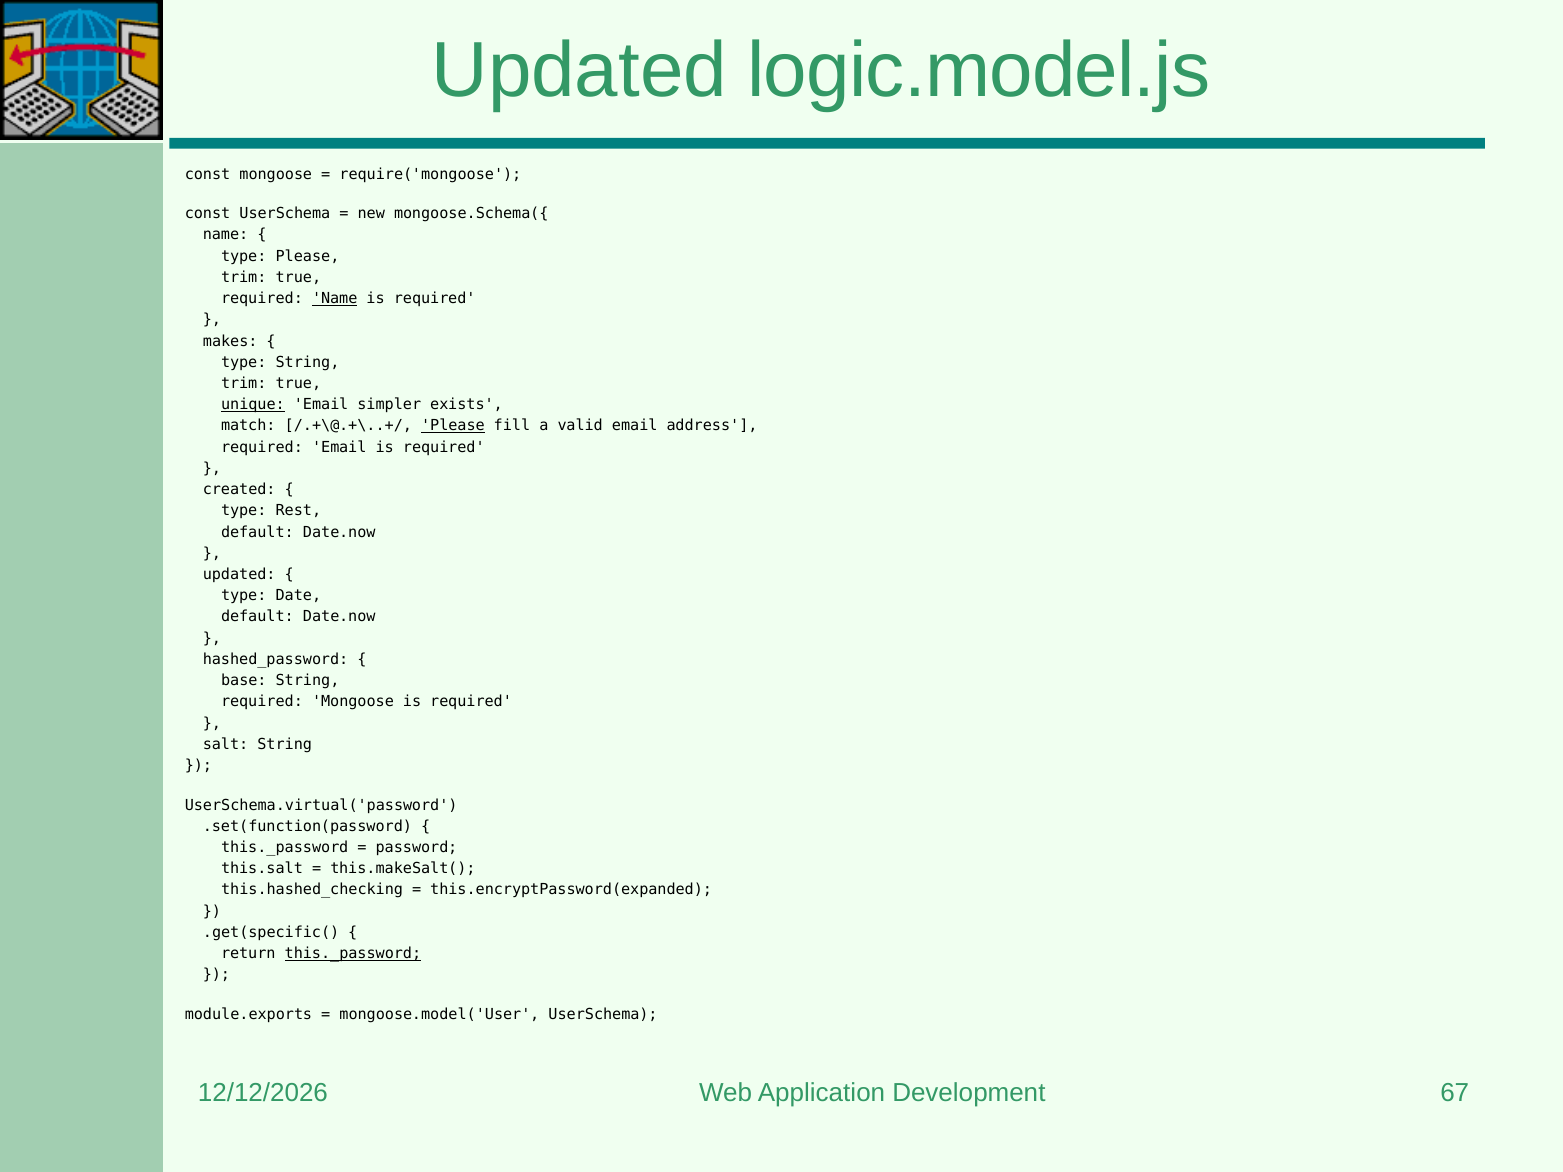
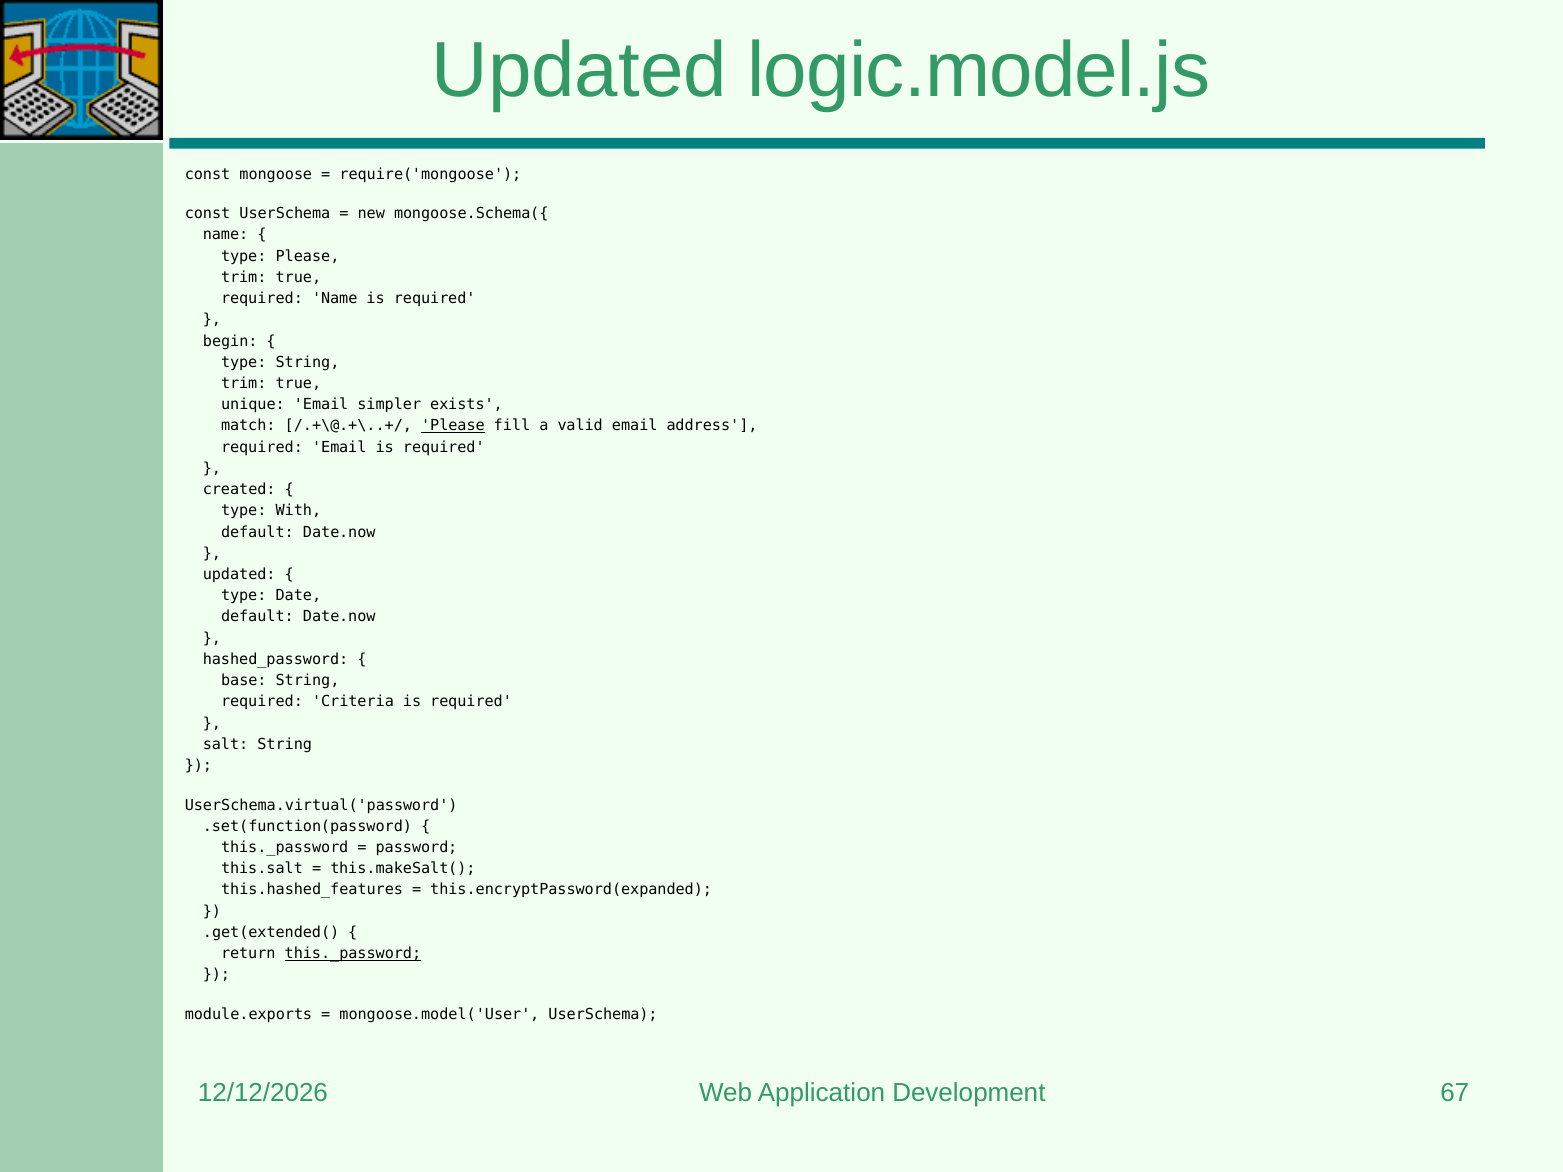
Name at (335, 299) underline: present -> none
makes: makes -> begin
unique underline: present -> none
Rest: Rest -> With
required Mongoose: Mongoose -> Criteria
this.hashed_checking: this.hashed_checking -> this.hashed_features
.get(specific(: .get(specific( -> .get(extended(
